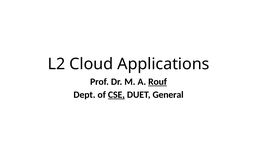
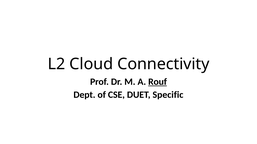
Applications: Applications -> Connectivity
CSE underline: present -> none
General: General -> Specific
